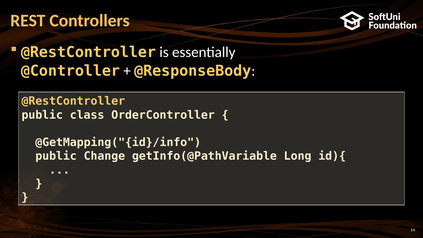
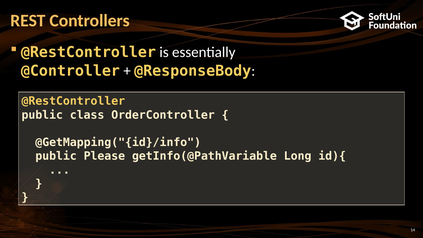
Change: Change -> Please
